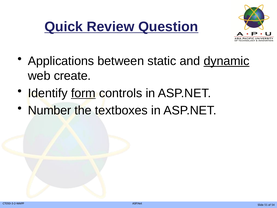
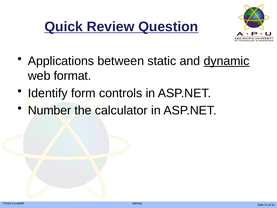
create: create -> format
form underline: present -> none
textboxes: textboxes -> calculator
